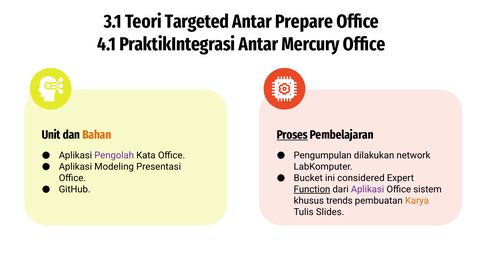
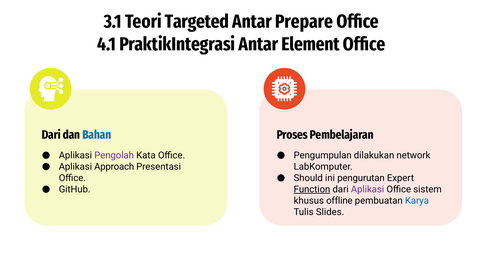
Mercury: Mercury -> Element
Unit at (51, 135): Unit -> Dari
Bahan colour: orange -> blue
Proses underline: present -> none
Modeling: Modeling -> Approach
Bucket: Bucket -> Should
considered: considered -> pengurutan
trends: trends -> offline
Karya colour: orange -> blue
